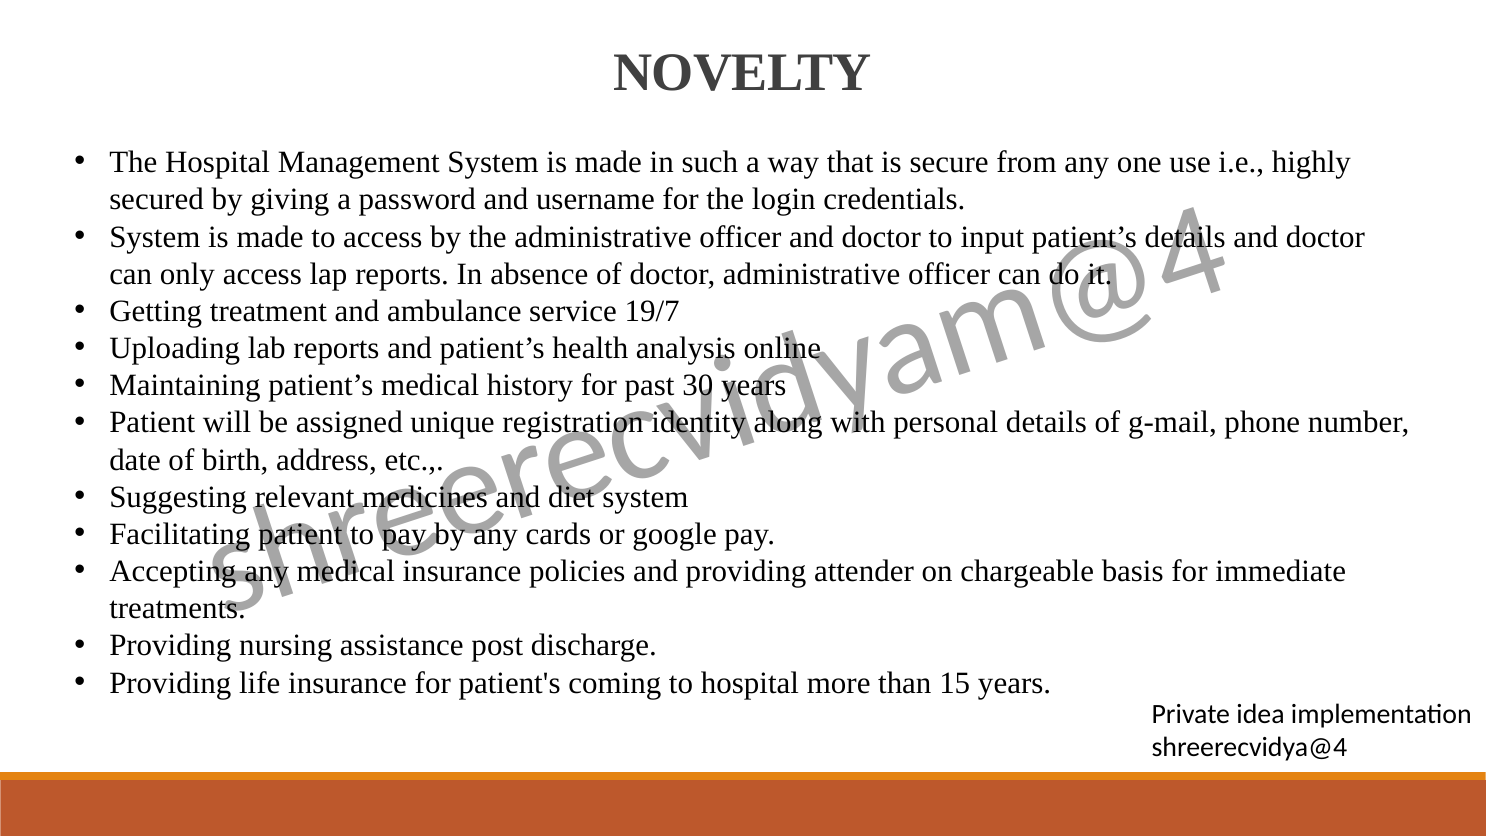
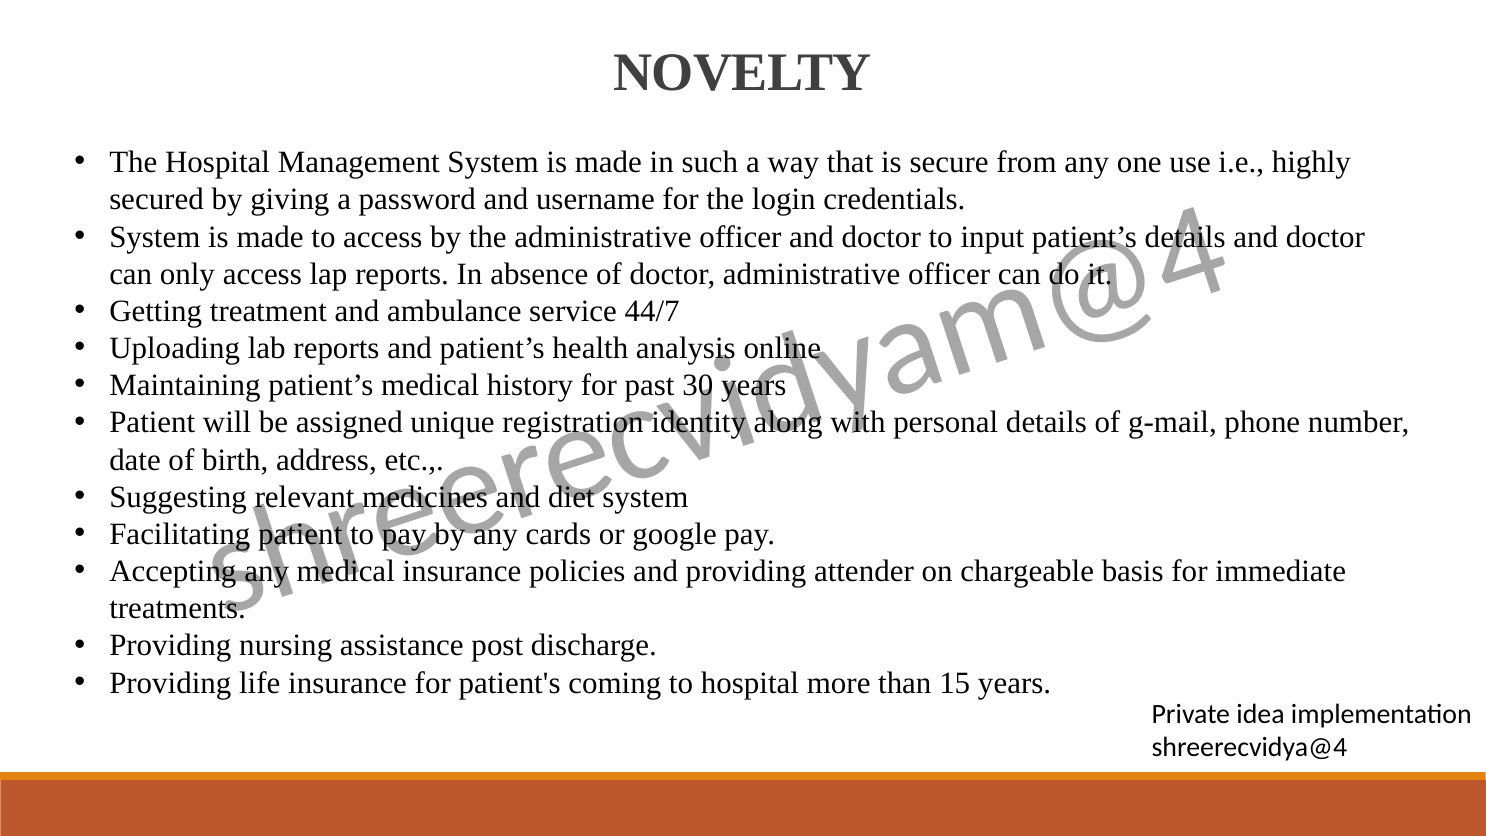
19/7: 19/7 -> 44/7
